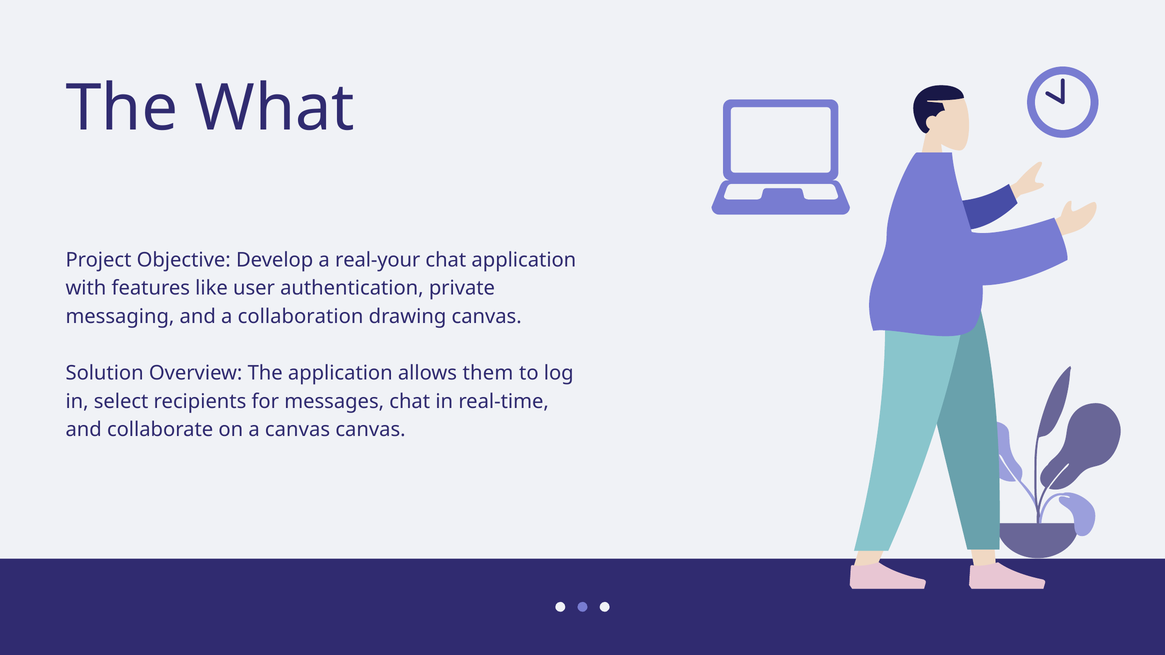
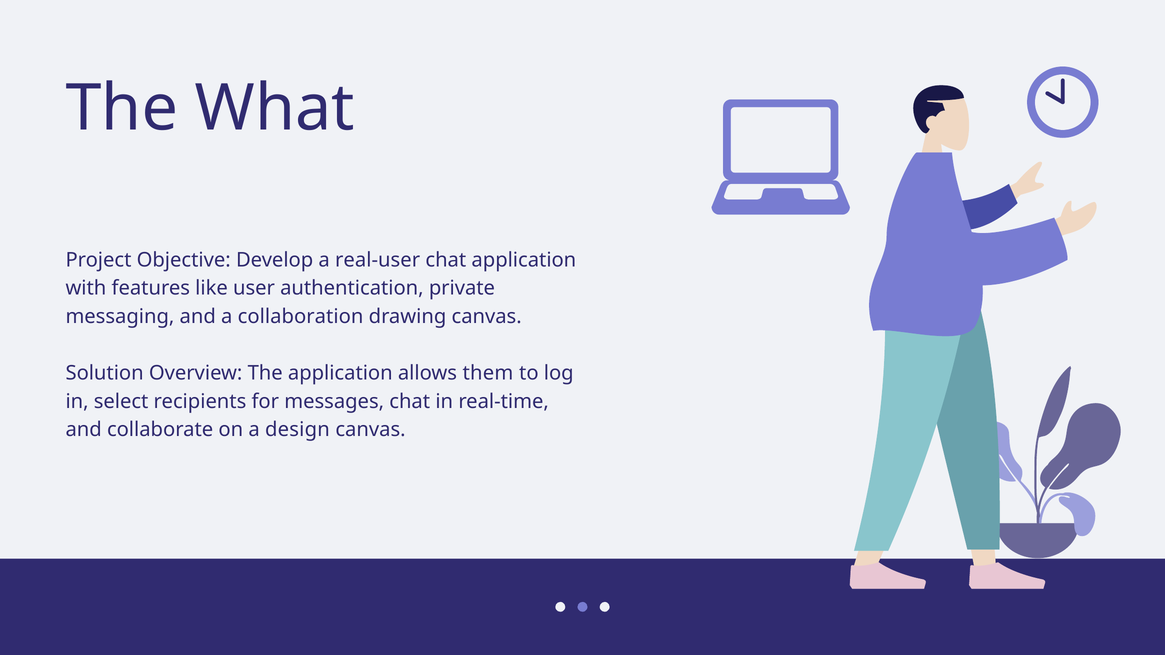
real-your: real-your -> real-user
a canvas: canvas -> design
